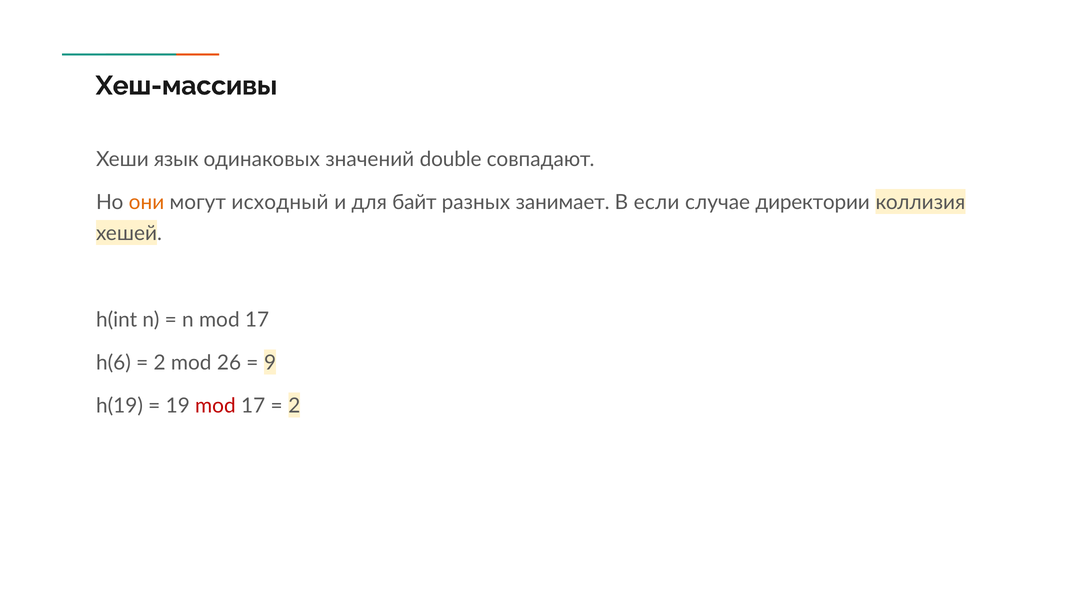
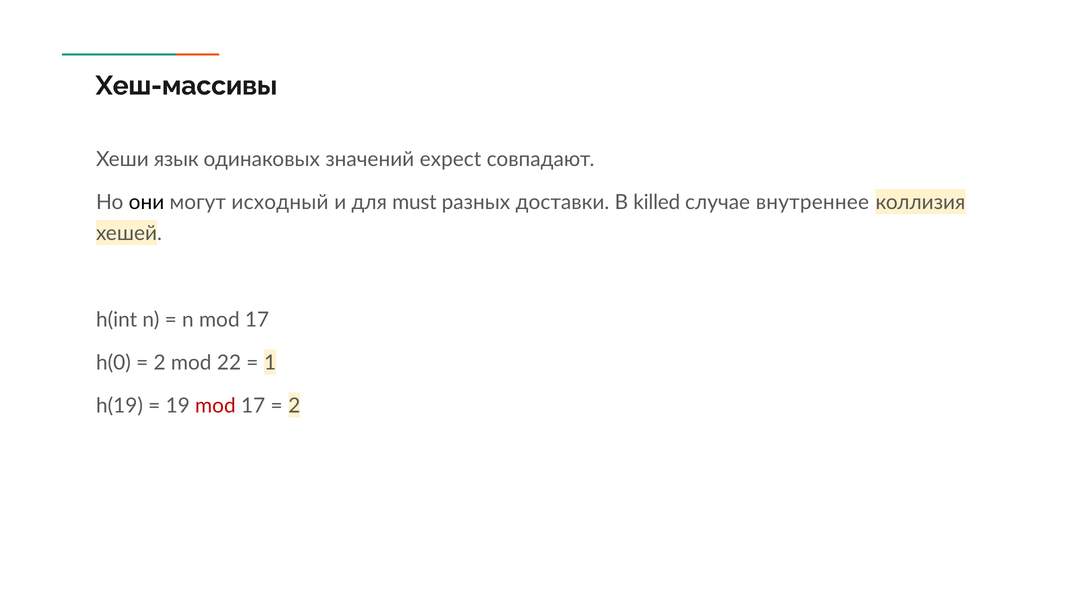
double: double -> expect
они colour: orange -> black
байт: байт -> must
занимает: занимает -> доставки
если: если -> killed
директории: директории -> внутреннее
h(6: h(6 -> h(0
26: 26 -> 22
9: 9 -> 1
